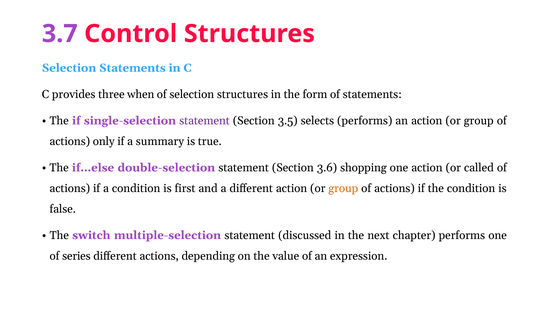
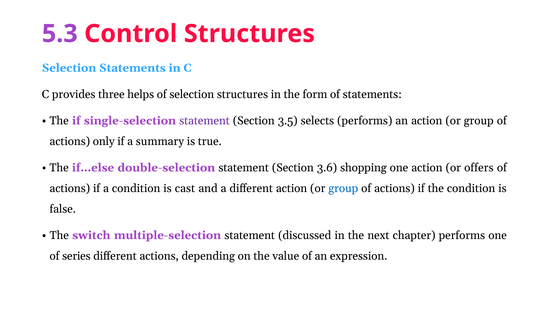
3.7: 3.7 -> 5.3
when: when -> helps
called: called -> offers
first: first -> cast
group at (343, 188) colour: orange -> blue
